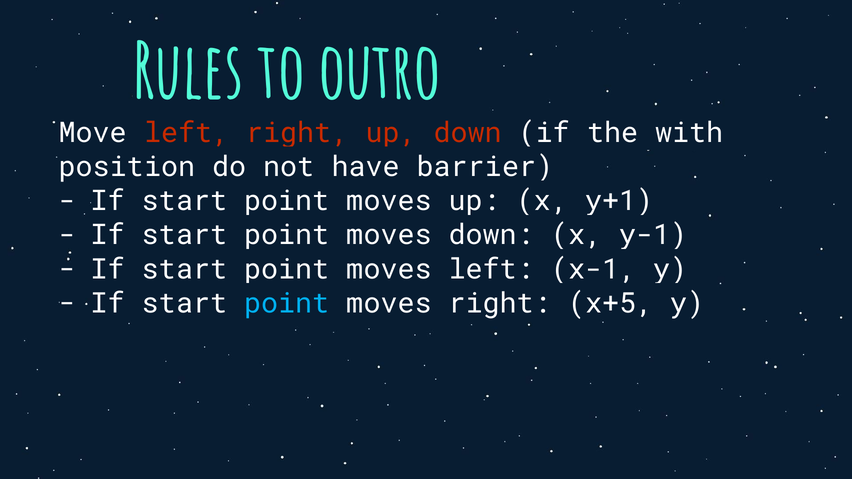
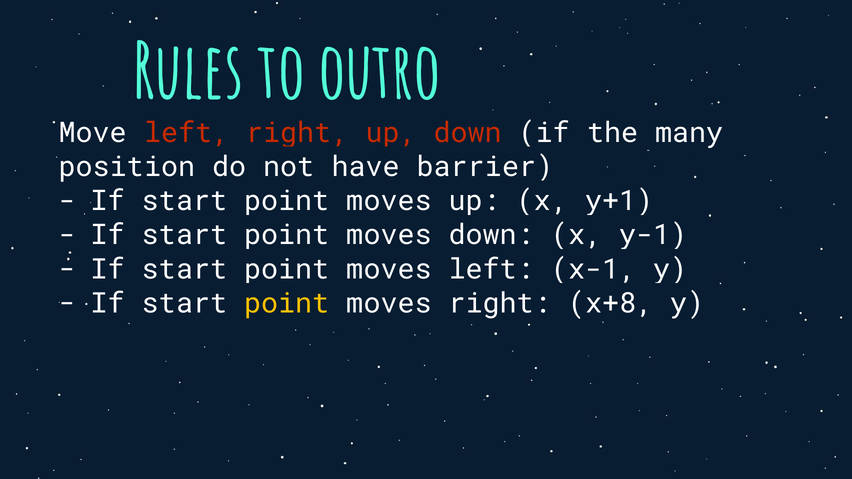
with: with -> many
point at (287, 303) colour: light blue -> yellow
x+5: x+5 -> x+8
